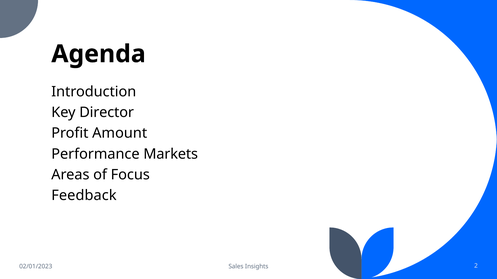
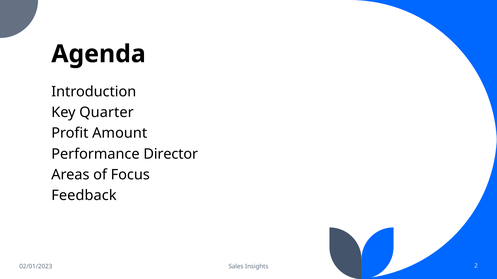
Director: Director -> Quarter
Markets: Markets -> Director
